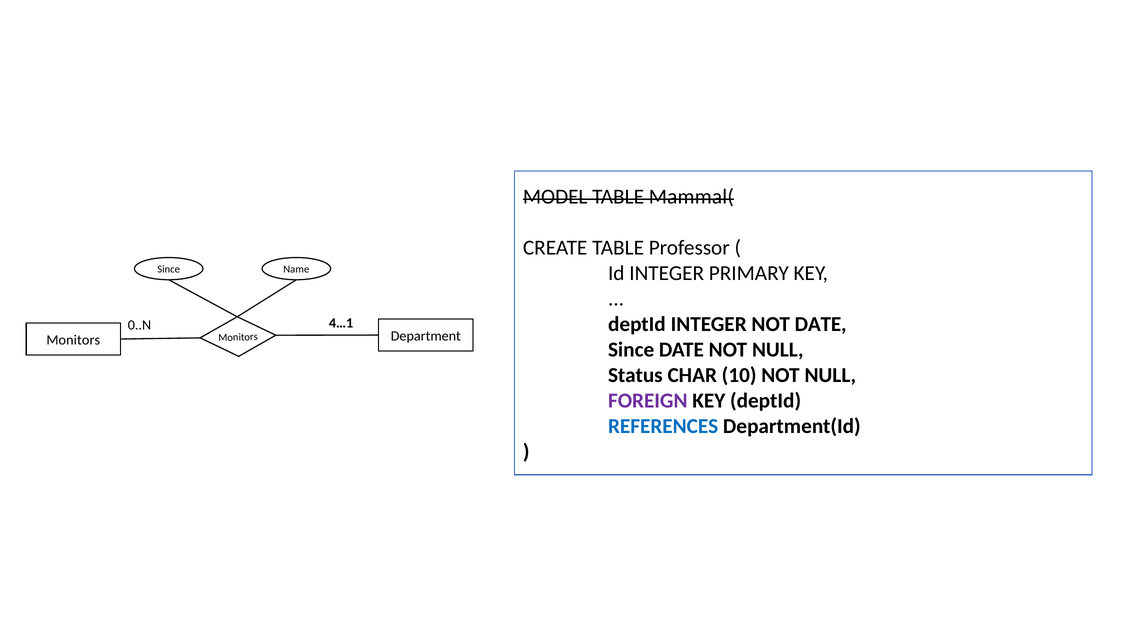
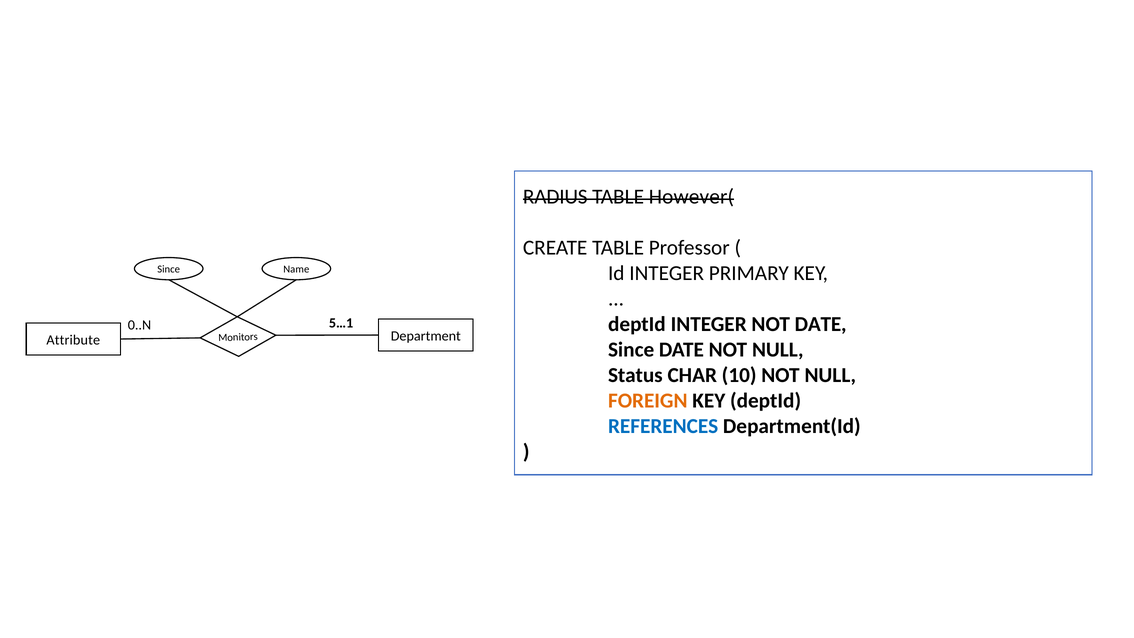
MODEL: MODEL -> RADIUS
Mammal(: Mammal( -> However(
4…1: 4…1 -> 5…1
Monitors at (73, 340): Monitors -> Attribute
FOREIGN colour: purple -> orange
